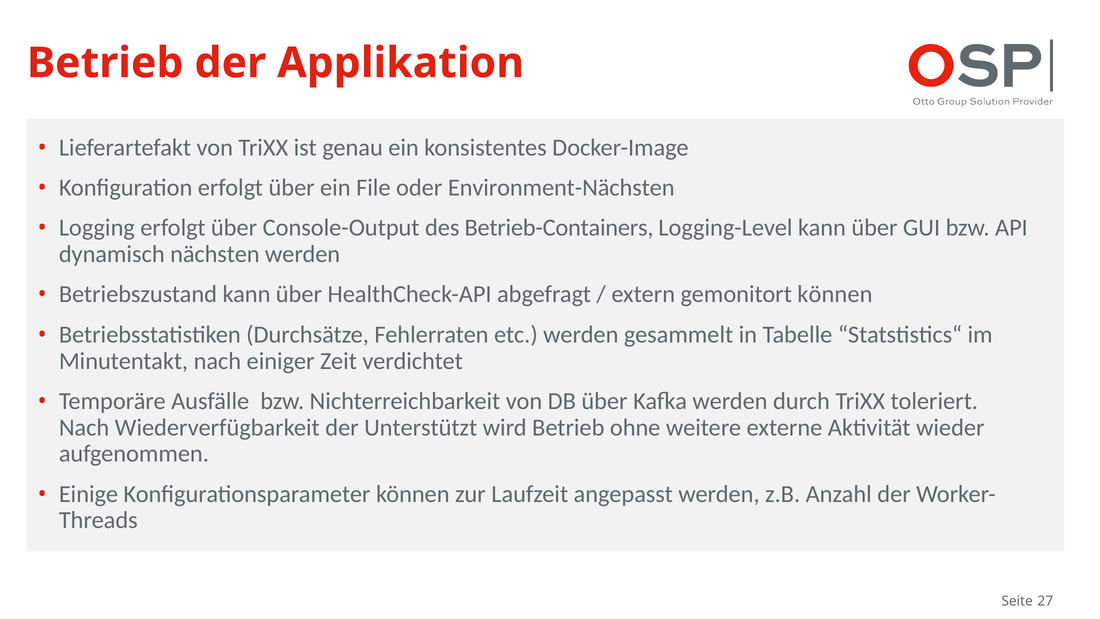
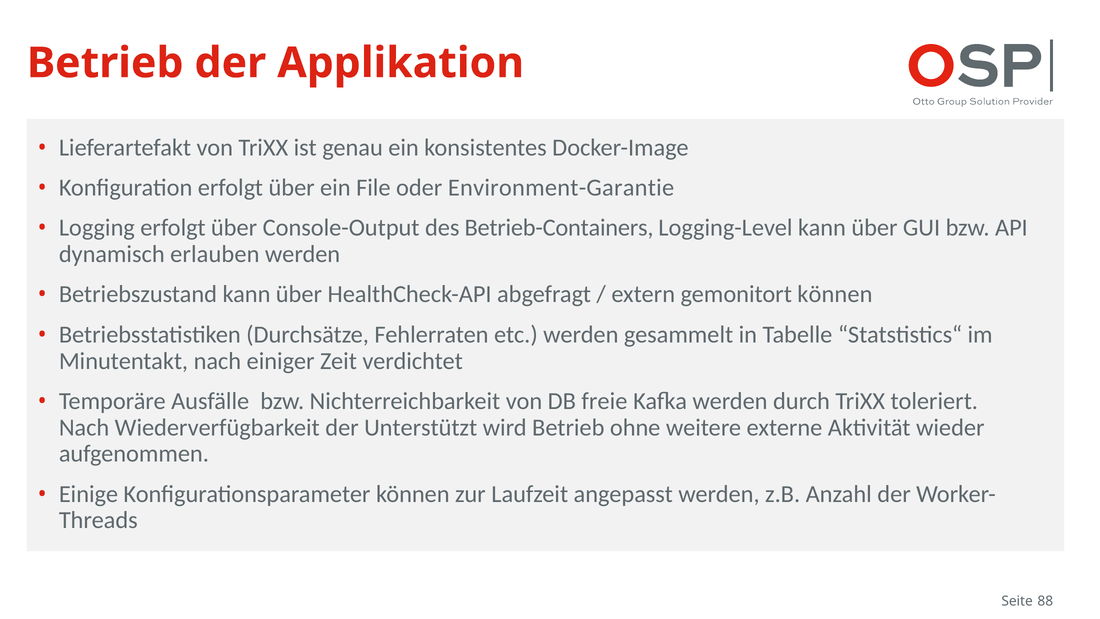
Environment-Nächsten: Environment-Nächsten -> Environment-Garantie
nächsten: nächsten -> erlauben
DB über: über -> freie
27: 27 -> 88
